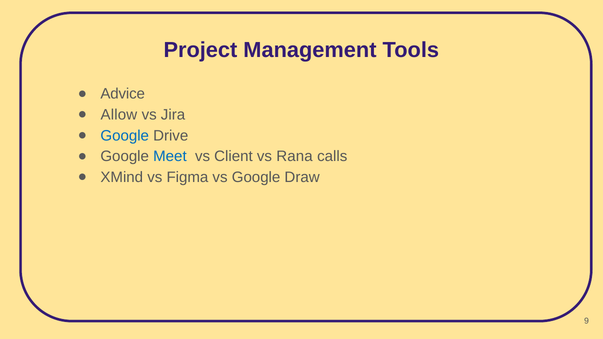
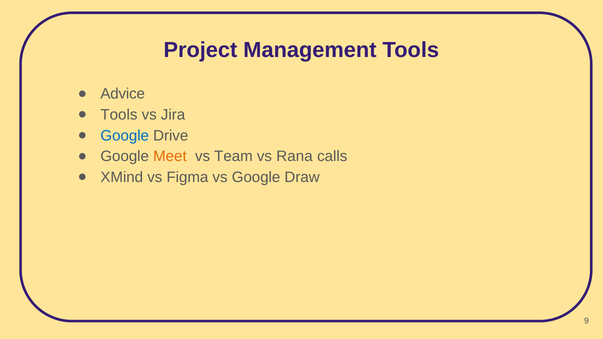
Allow at (119, 115): Allow -> Tools
Meet colour: blue -> orange
Client: Client -> Team
